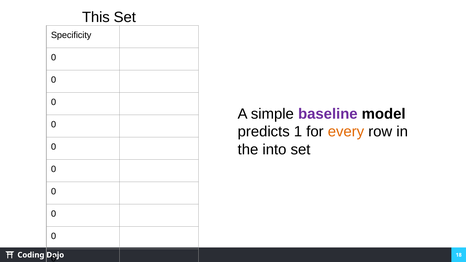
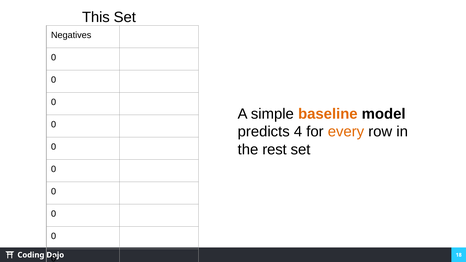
Specificity: Specificity -> Negatives
baseline colour: purple -> orange
1: 1 -> 4
into: into -> rest
